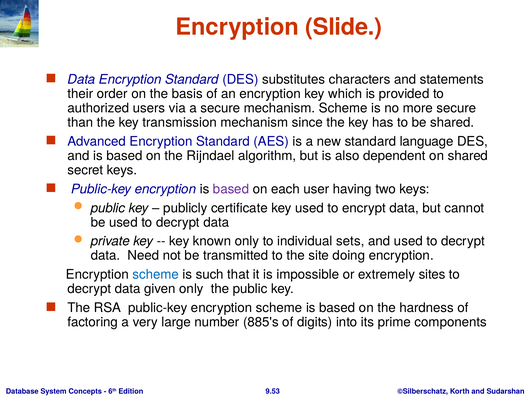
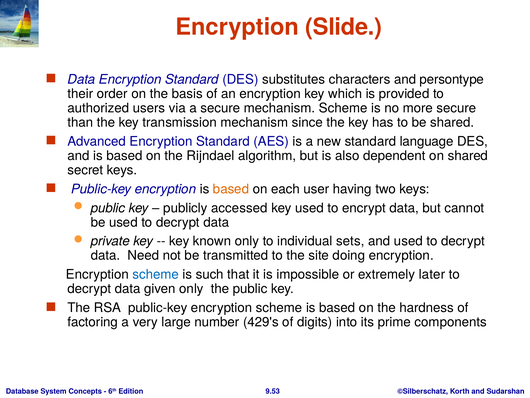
statements: statements -> persontype
based at (231, 189) colour: purple -> orange
certificate: certificate -> accessed
sites: sites -> later
885's: 885's -> 429's
